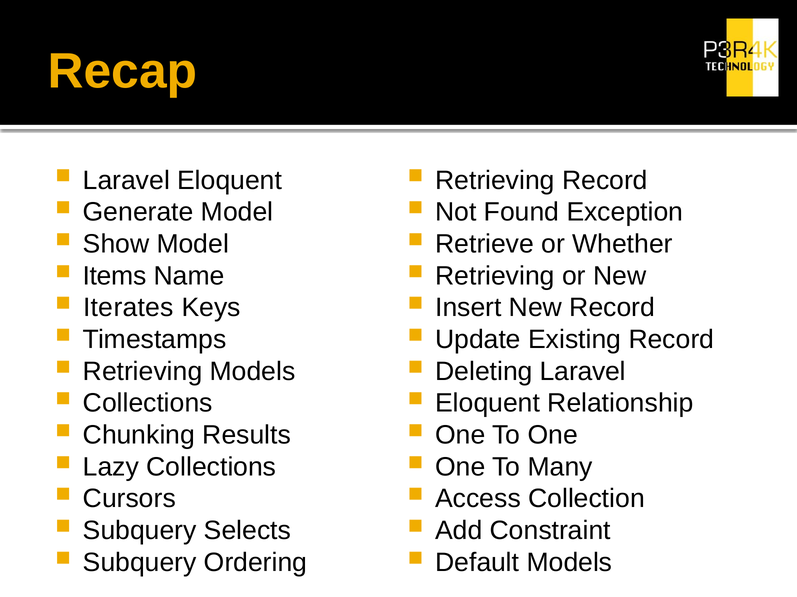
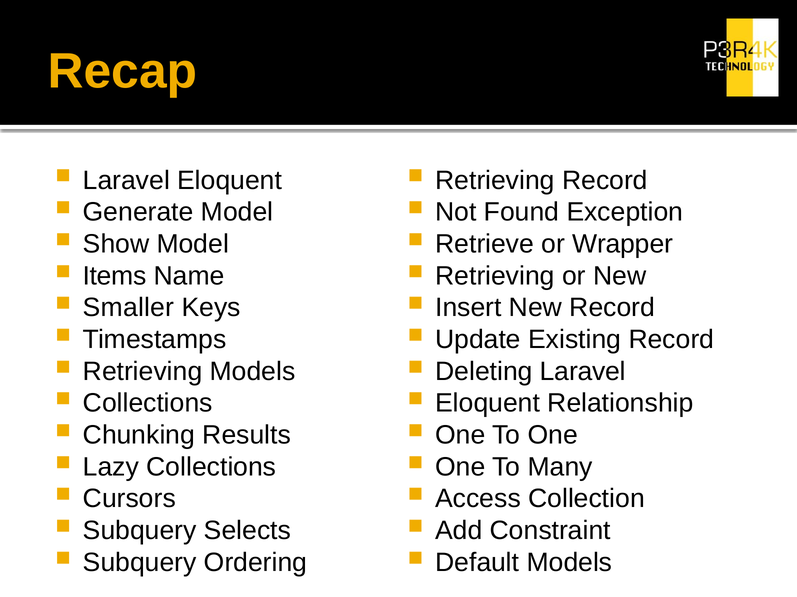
Whether: Whether -> Wrapper
Iterates: Iterates -> Smaller
